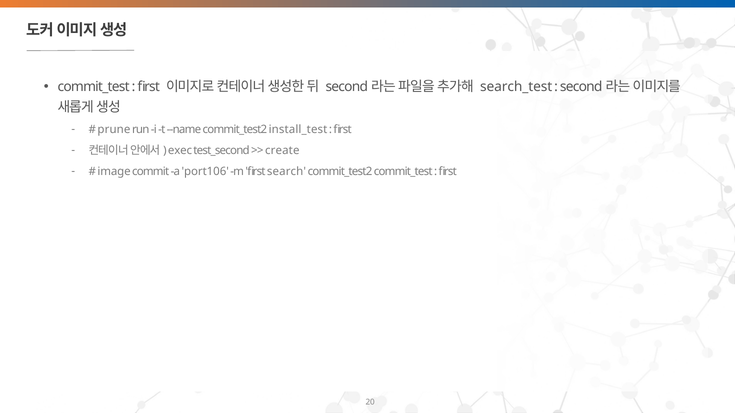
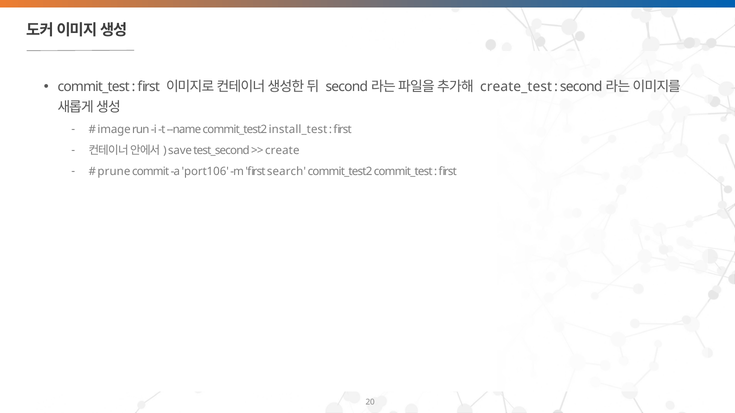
search_test: search_test -> create_test
prune: prune -> image
exec: exec -> save
image: image -> prune
